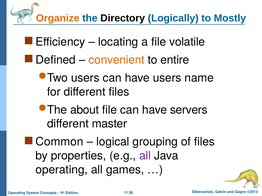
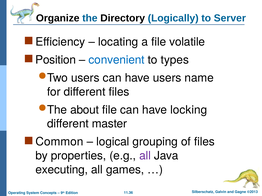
Organize colour: orange -> black
Mostly: Mostly -> Server
Defined: Defined -> Position
convenient colour: orange -> blue
entire: entire -> types
servers: servers -> locking
operating at (62, 170): operating -> executing
